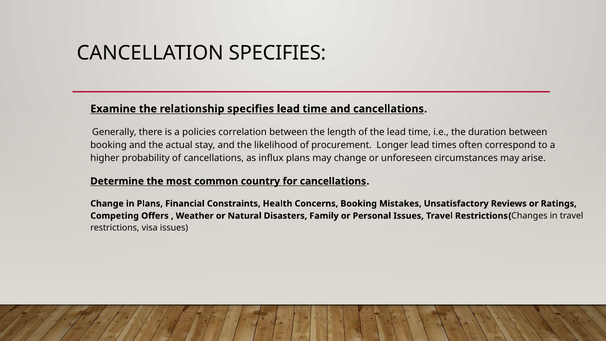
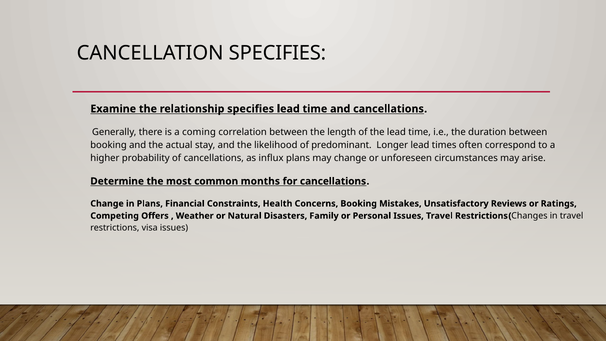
policies: policies -> coming
procurement: procurement -> predominant
country: country -> months
